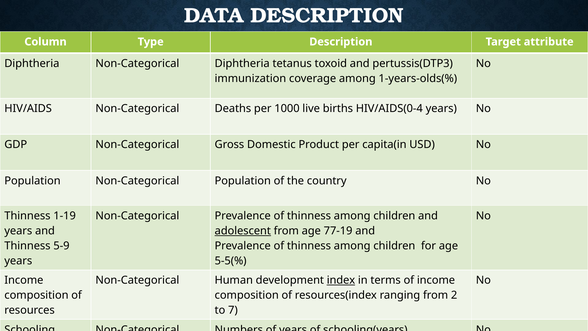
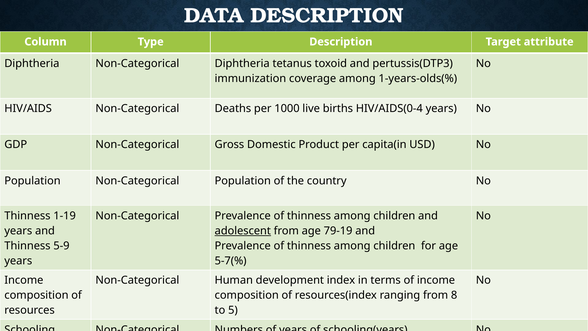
77-19: 77-19 -> 79-19
5-5(%: 5-5(% -> 5-7(%
index underline: present -> none
2: 2 -> 8
7: 7 -> 5
